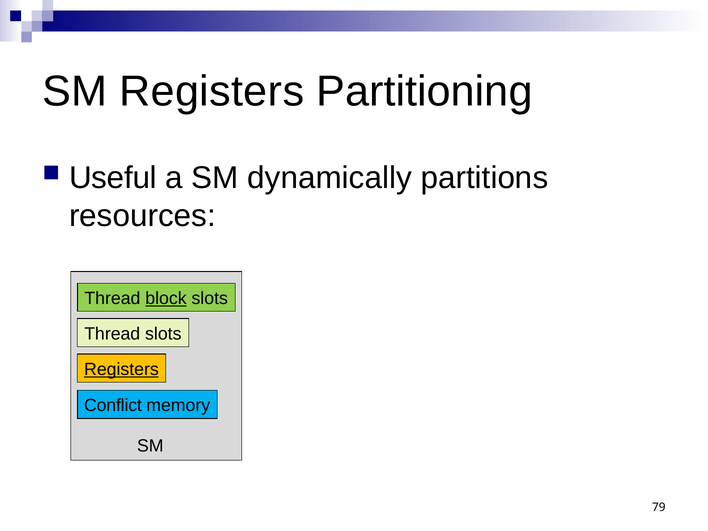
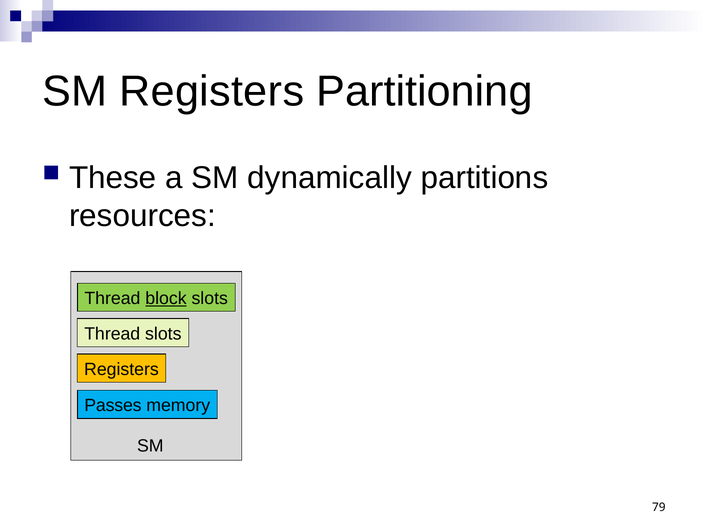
Useful: Useful -> These
Registers at (121, 369) underline: present -> none
Conflict: Conflict -> Passes
